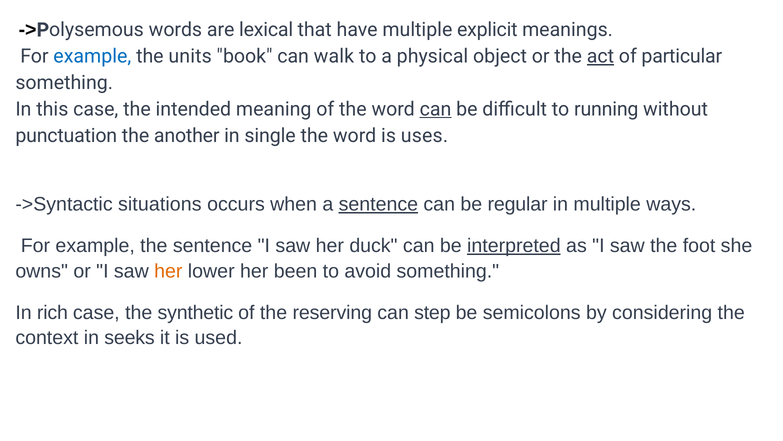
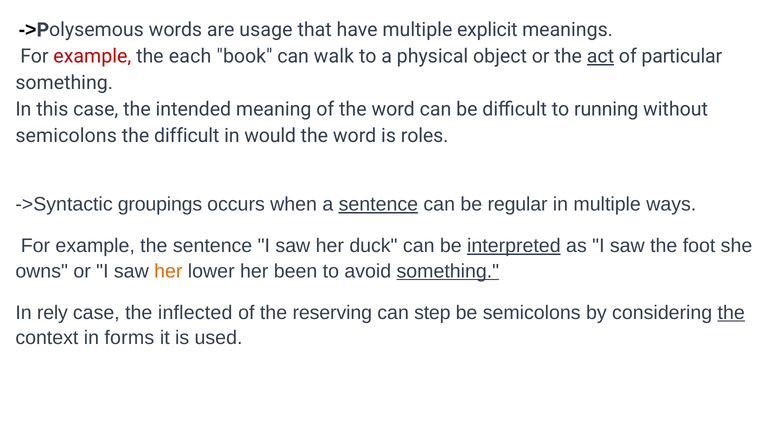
lexical: lexical -> usage
example at (92, 56) colour: blue -> red
units: units -> each
can at (435, 109) underline: present -> none
punctuation at (66, 135): punctuation -> semicolons
the another: another -> difficult
single: single -> would
uses: uses -> roles
situations: situations -> groupings
something at (448, 271) underline: none -> present
rich: rich -> rely
synthetic: synthetic -> inflected
the at (731, 312) underline: none -> present
seeks: seeks -> forms
